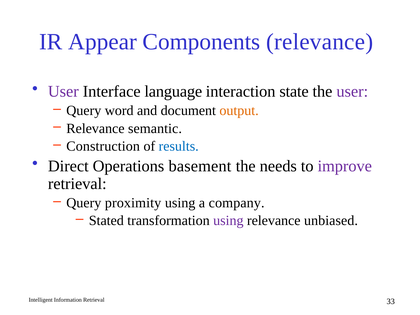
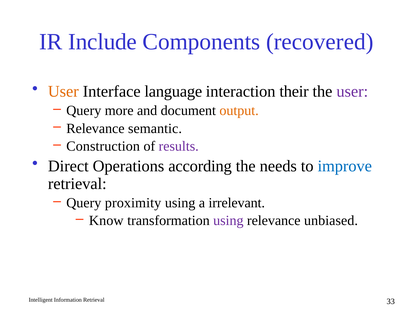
Appear: Appear -> Include
Components relevance: relevance -> recovered
User at (63, 91) colour: purple -> orange
state: state -> their
word: word -> more
results colour: blue -> purple
basement: basement -> according
improve colour: purple -> blue
company: company -> irrelevant
Stated: Stated -> Know
